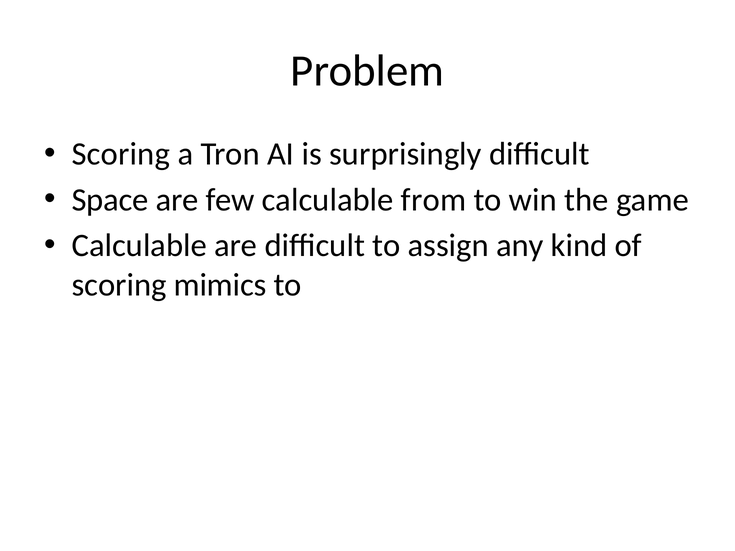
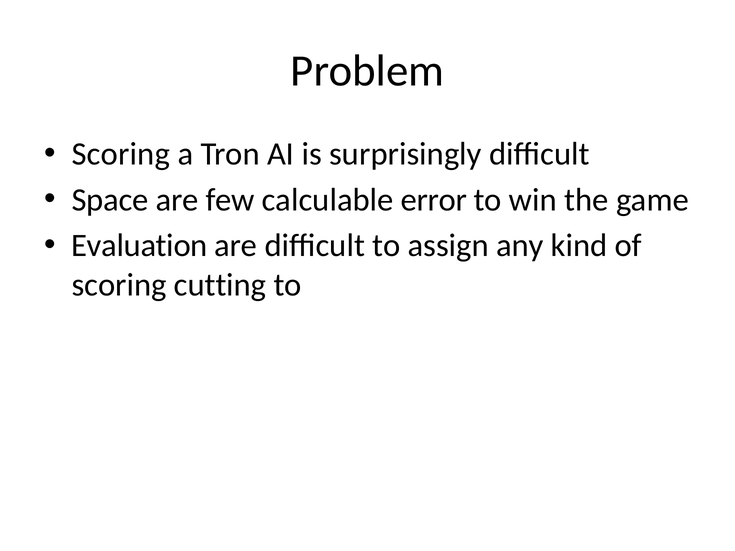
from: from -> error
Calculable at (139, 246): Calculable -> Evaluation
mimics: mimics -> cutting
